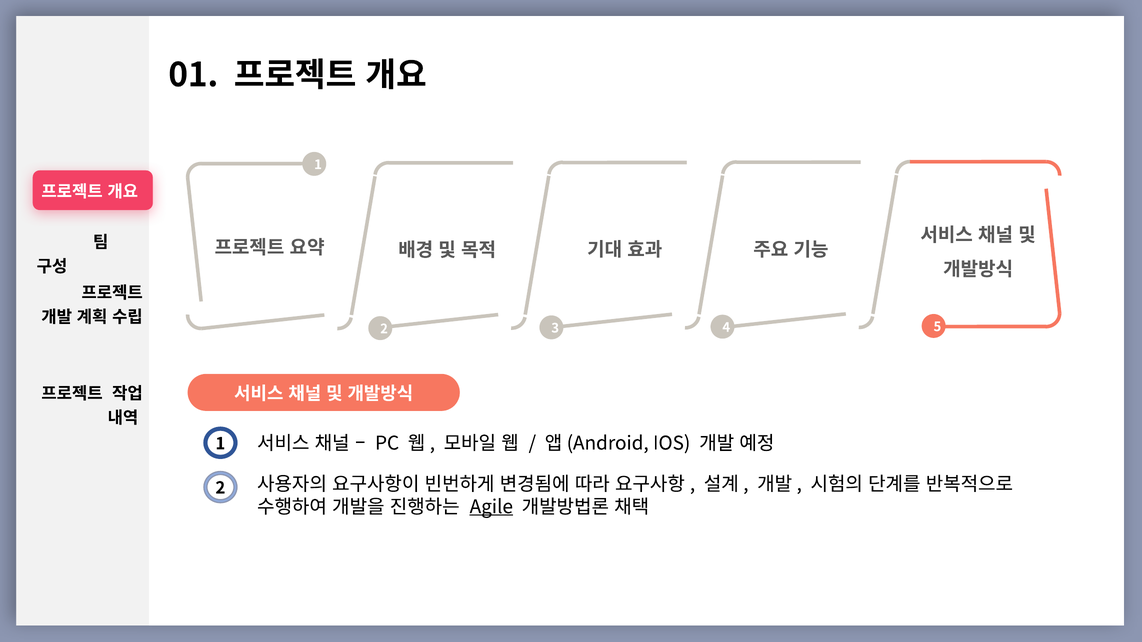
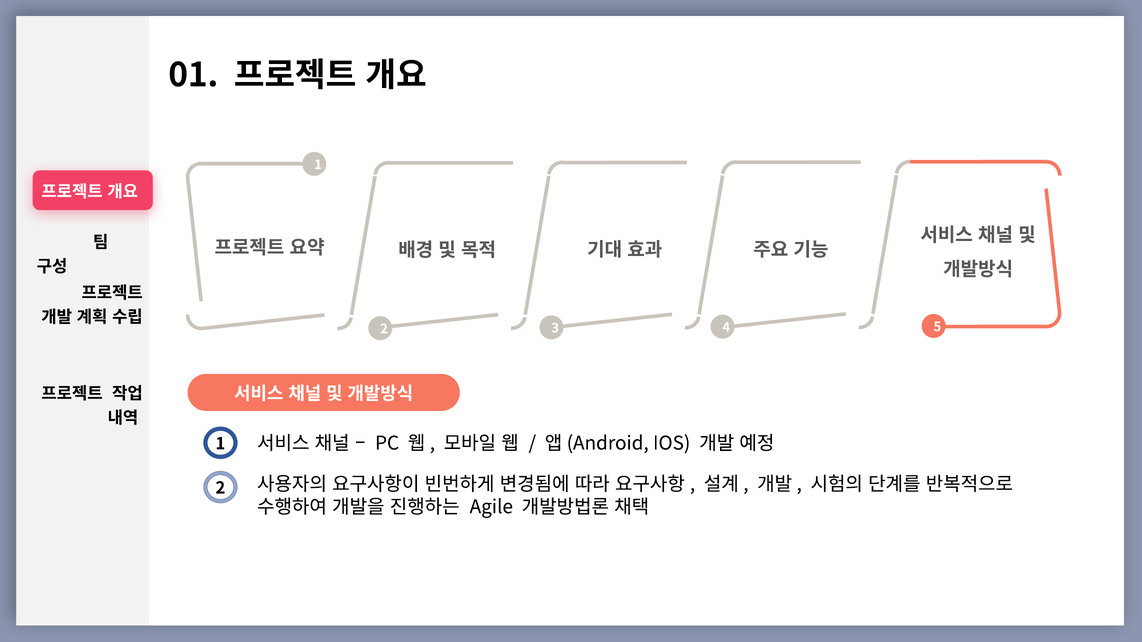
Agile underline: present -> none
